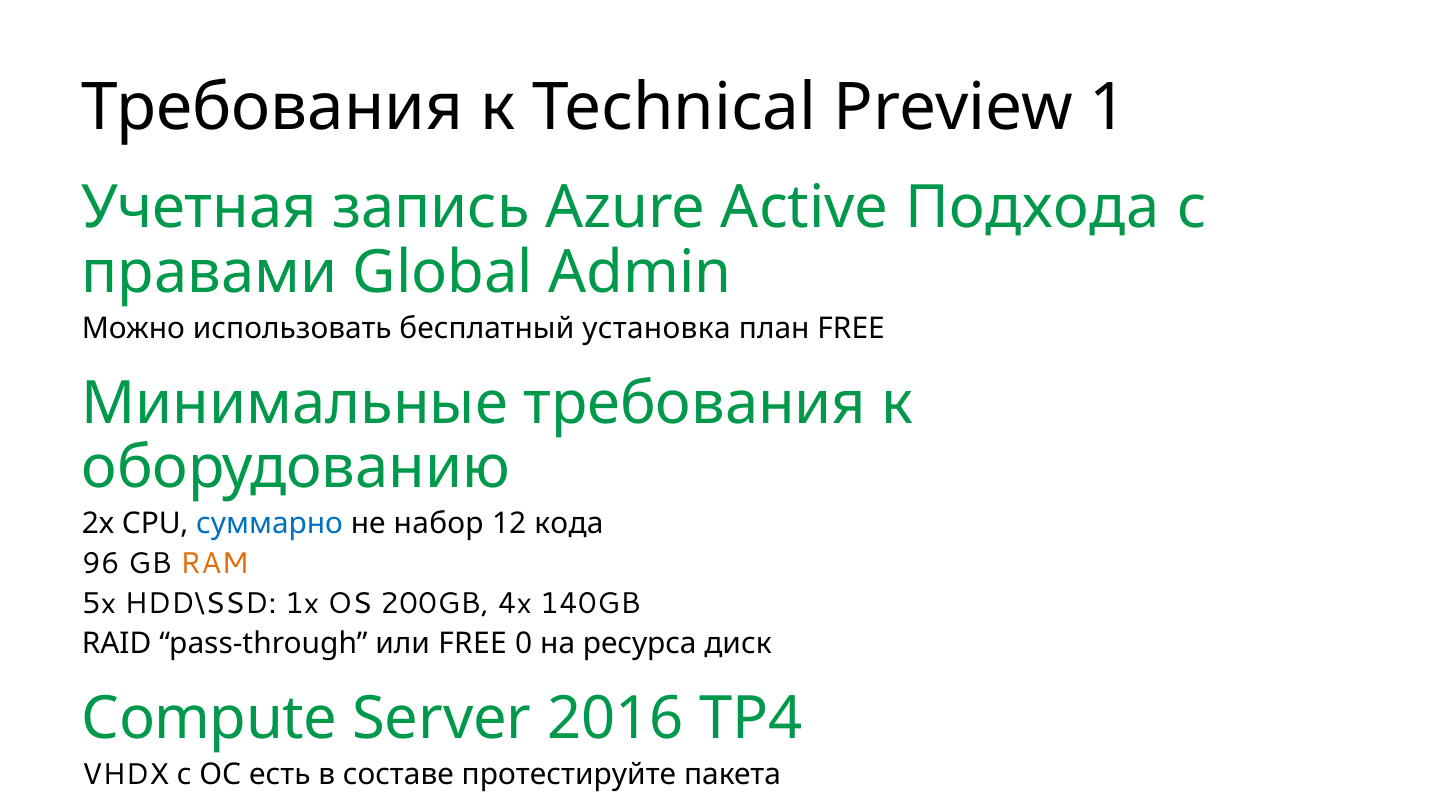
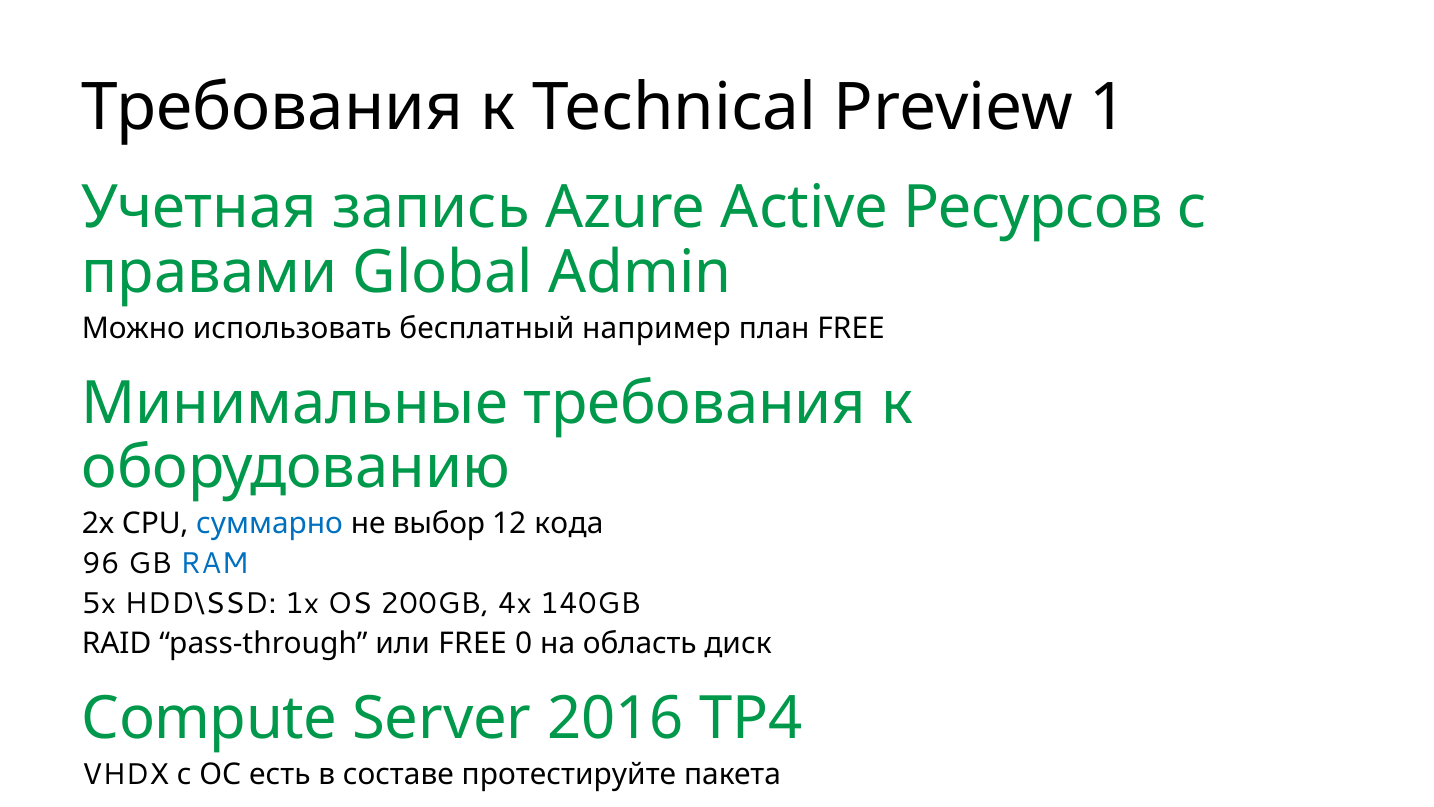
Подхода: Подхода -> Ресурсов
установка: установка -> например
набор: набор -> выбор
RAM colour: orange -> blue
ресурса: ресурса -> область
